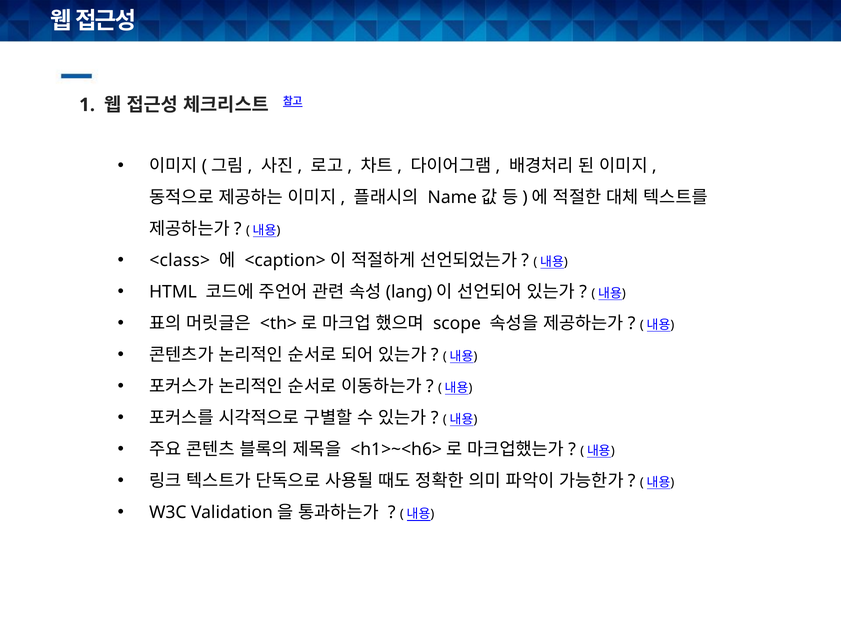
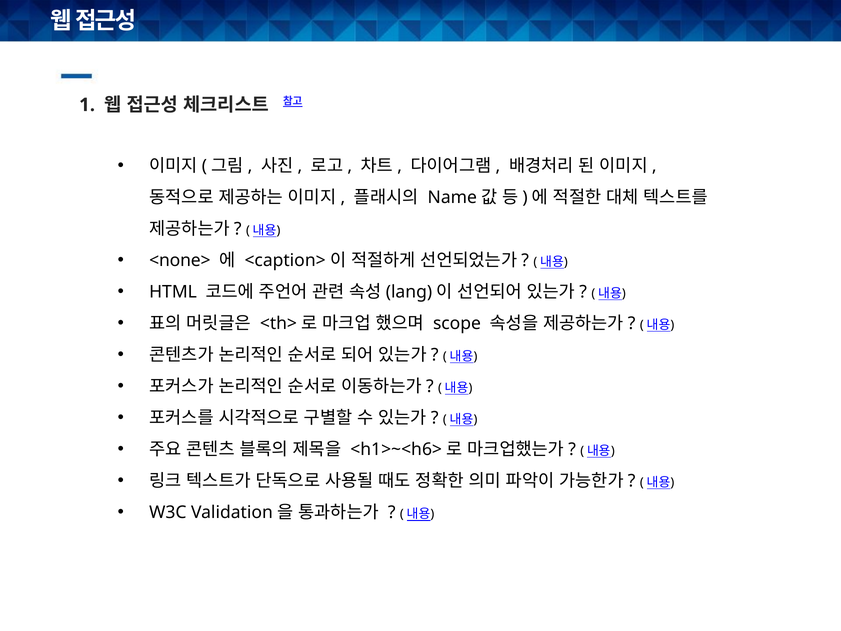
<class>: <class> -> <none>
